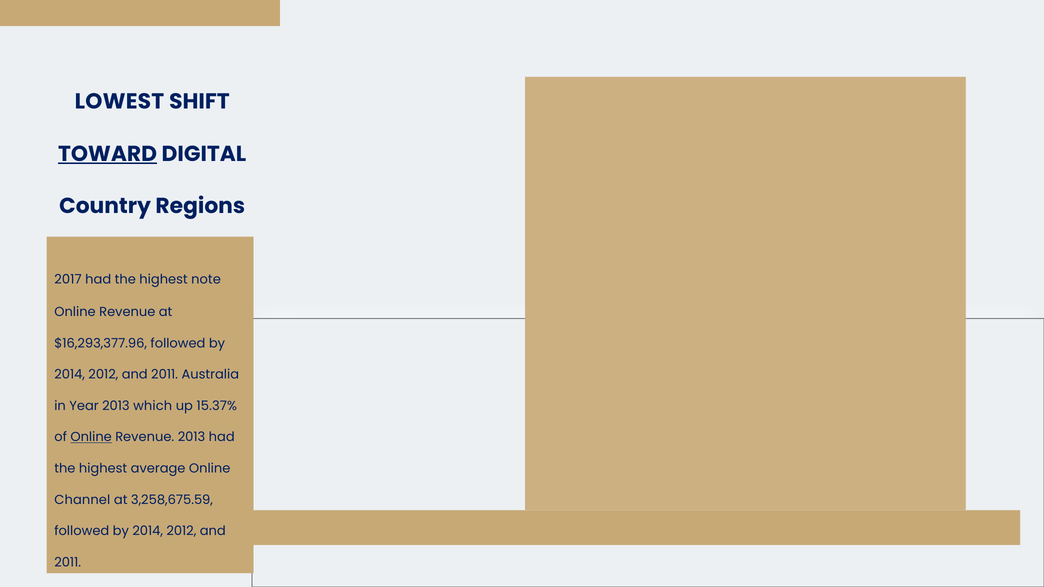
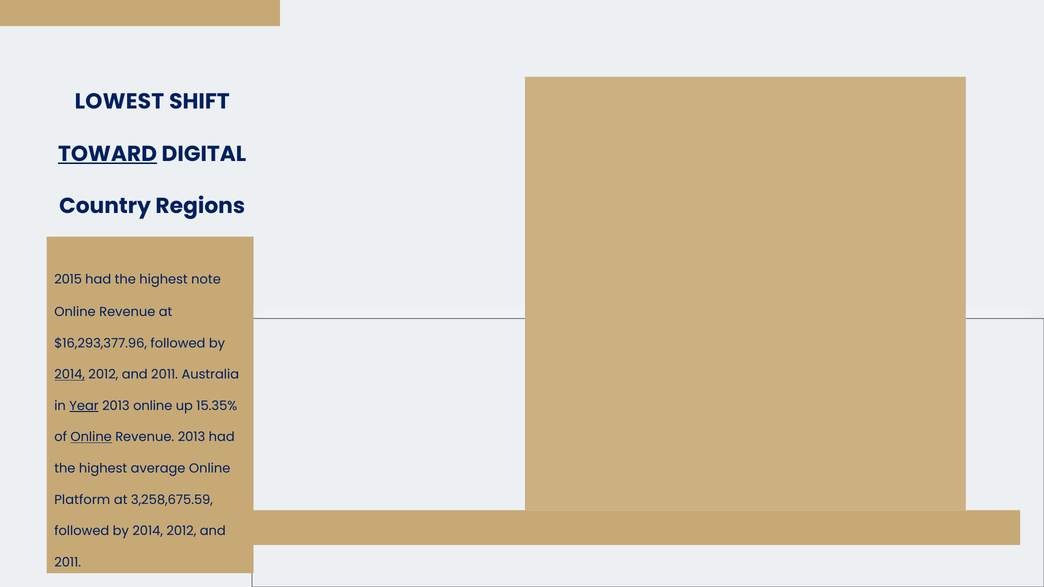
2017: 2017 -> 2015
2014 at (70, 375) underline: none -> present
Year underline: none -> present
2013 which: which -> online
15.37%: 15.37% -> 15.35%
Channel: Channel -> Platform
